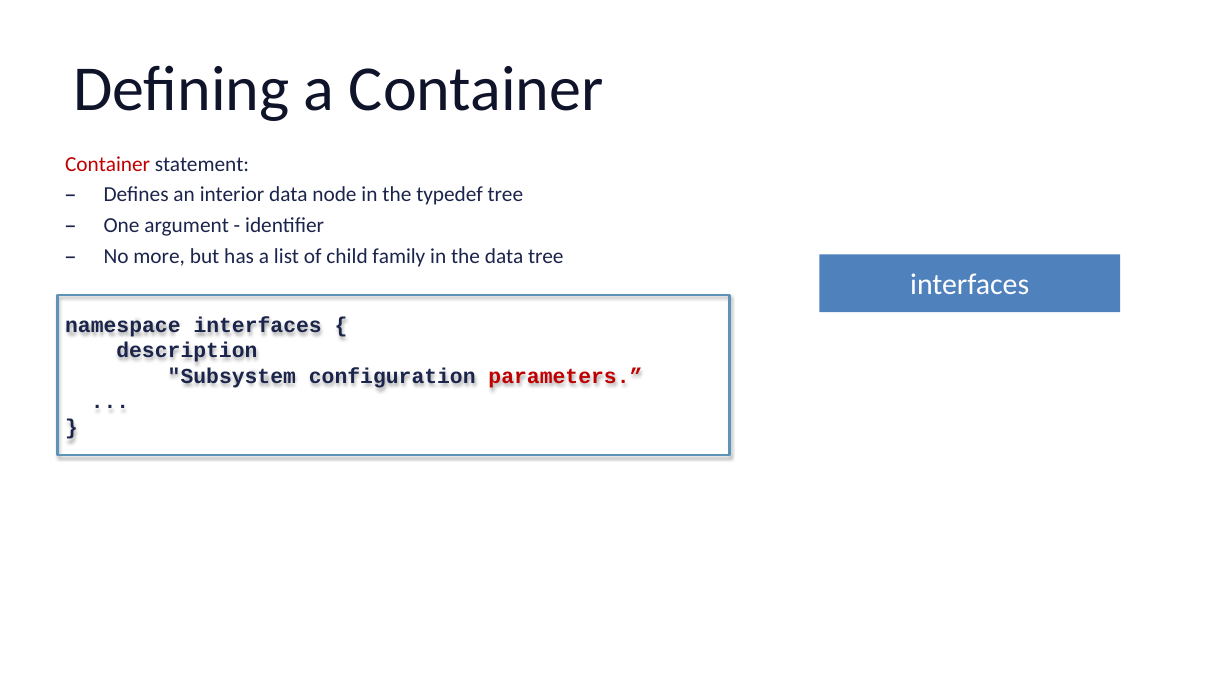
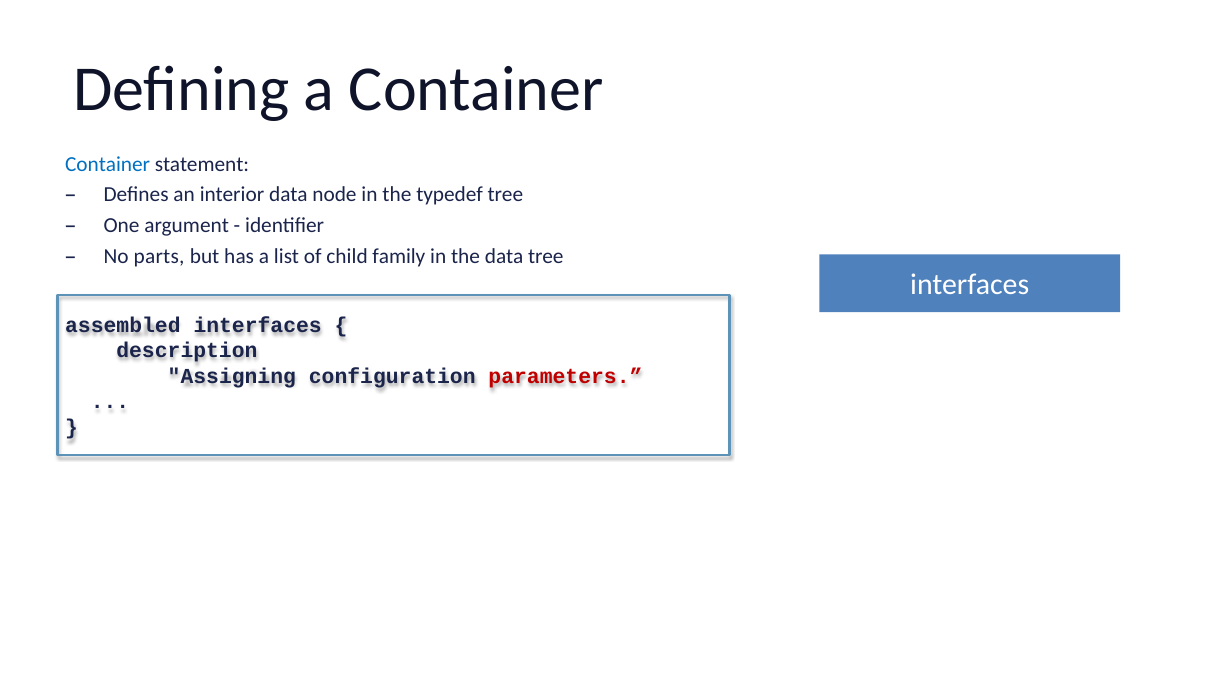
Container at (108, 164) colour: red -> blue
more: more -> parts
namespace: namespace -> assembled
Subsystem: Subsystem -> Assigning
